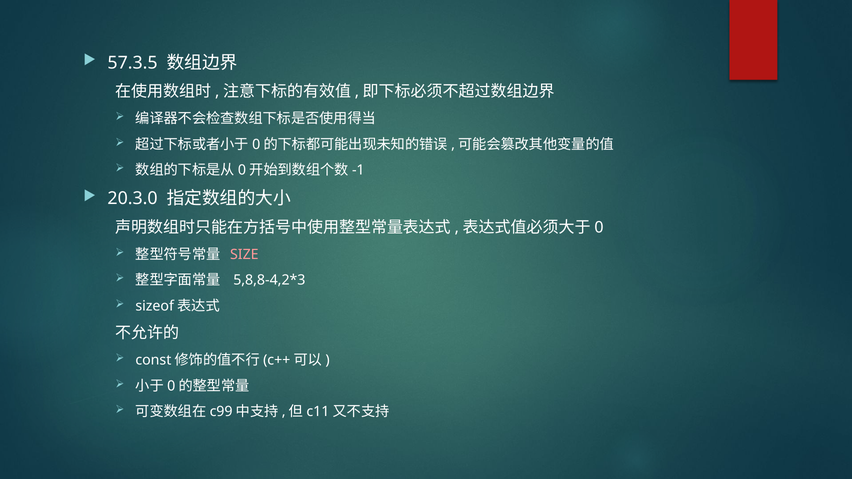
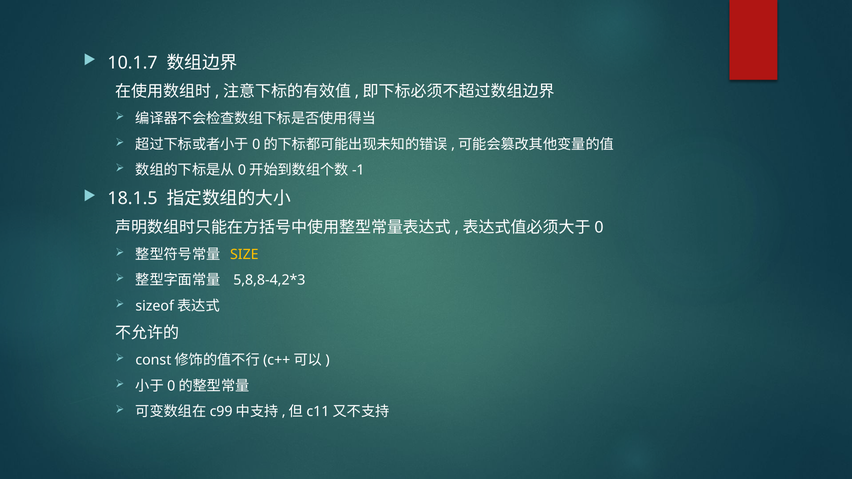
57.3.5: 57.3.5 -> 10.1.7
20.3.0: 20.3.0 -> 18.1.5
SIZE colour: pink -> yellow
